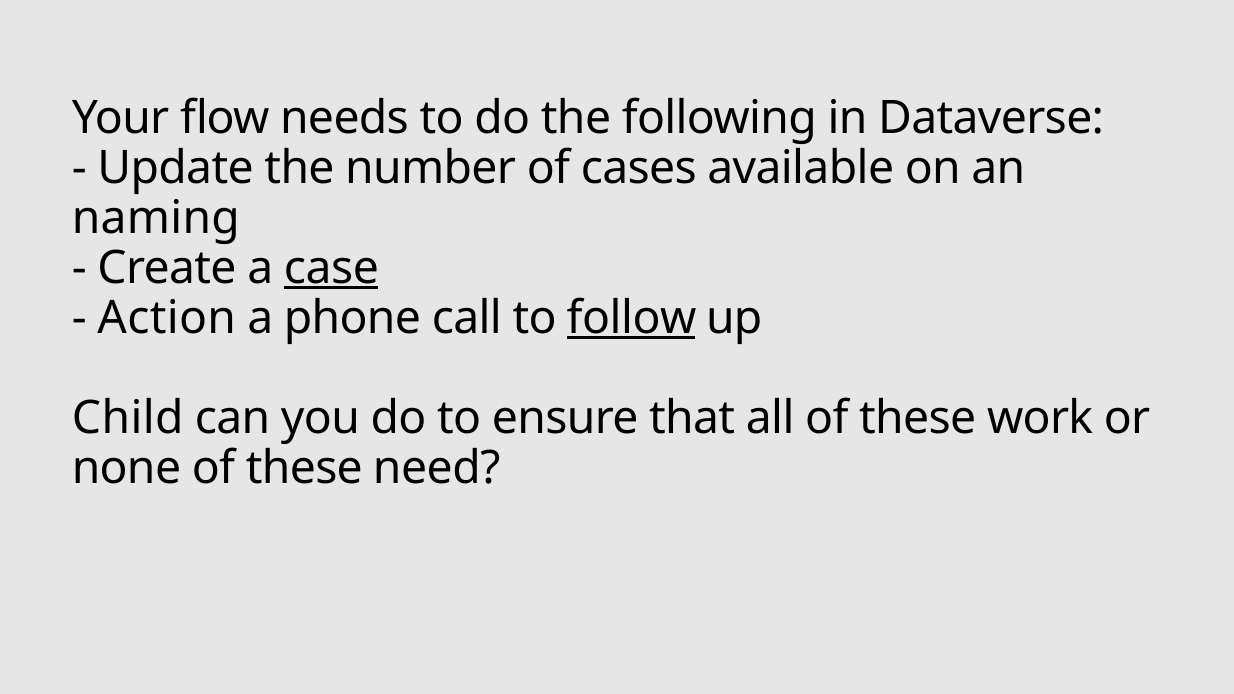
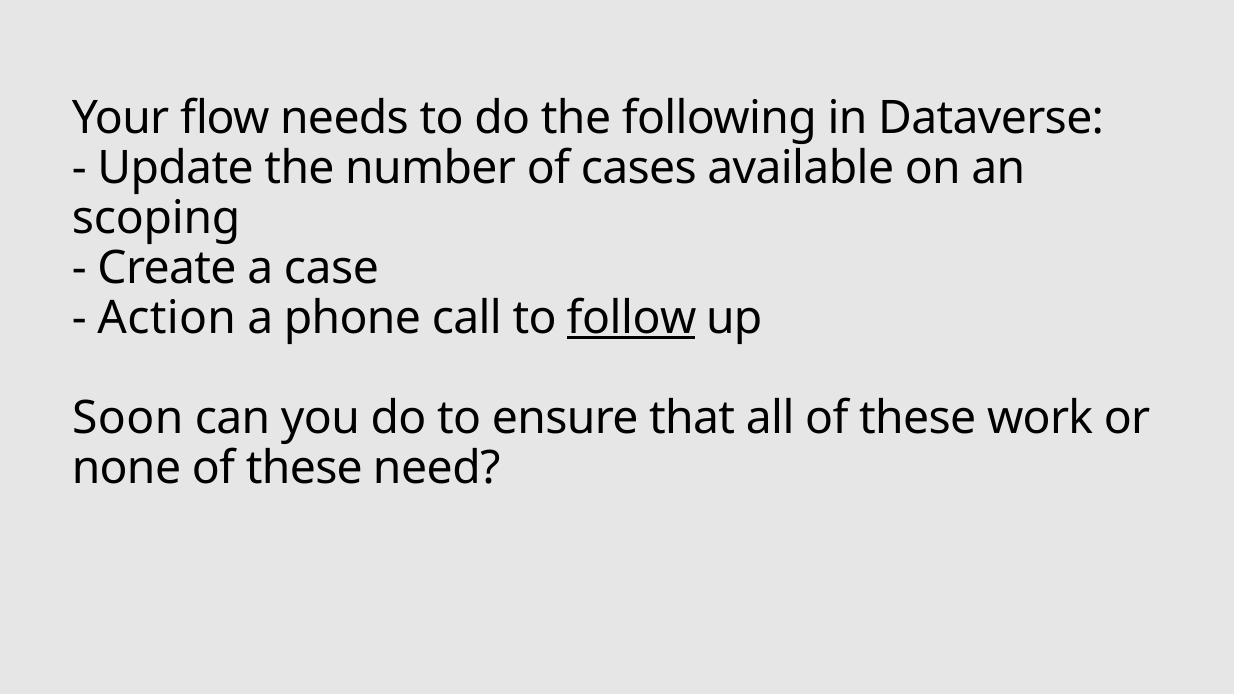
naming: naming -> scoping
case underline: present -> none
Child: Child -> Soon
